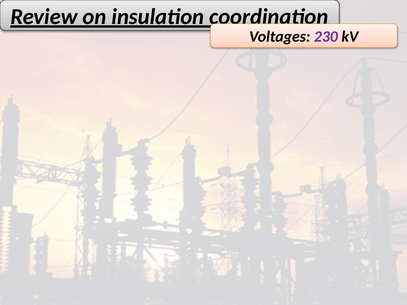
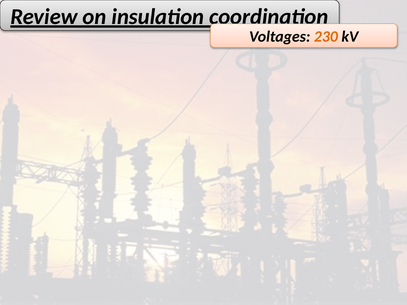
230 colour: purple -> orange
